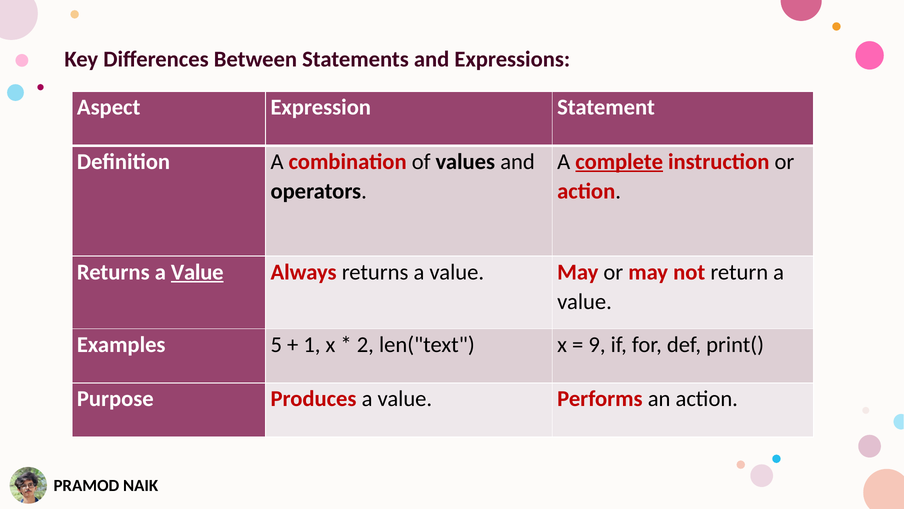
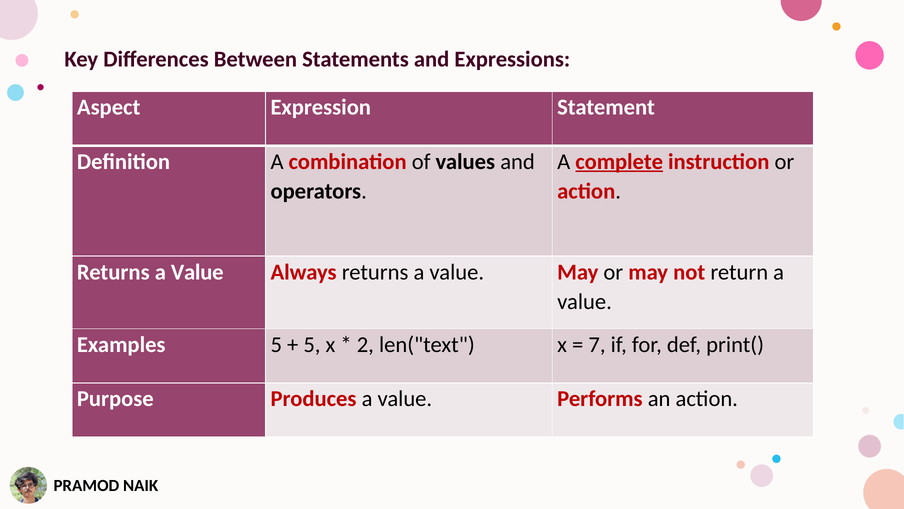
Value at (197, 272) underline: present -> none
1 at (312, 344): 1 -> 5
9: 9 -> 7
